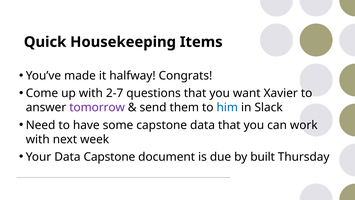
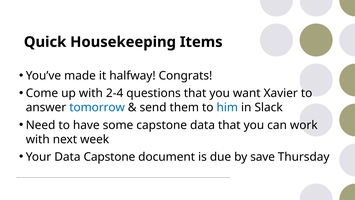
2-7: 2-7 -> 2-4
tomorrow colour: purple -> blue
built: built -> save
